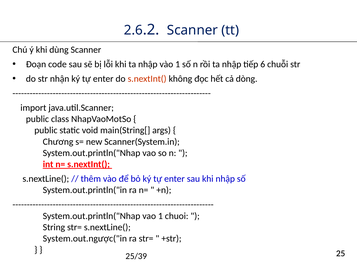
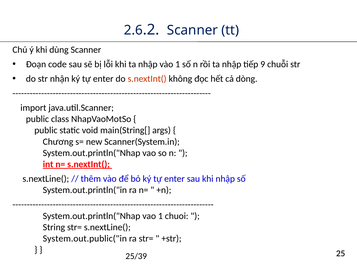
6: 6 -> 9
System.out.ngược("in: System.out.ngược("in -> System.out.public("in
